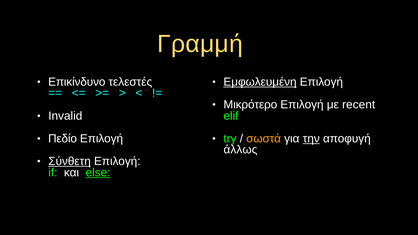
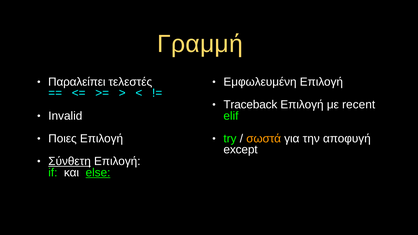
Επικίνδυνο: Επικίνδυνο -> Παραλείπει
Εμφωλευμένη underline: present -> none
Μικρότερο: Μικρότερο -> Traceback
Πεδίο: Πεδίο -> Ποιες
την underline: present -> none
άλλως: άλλως -> except
